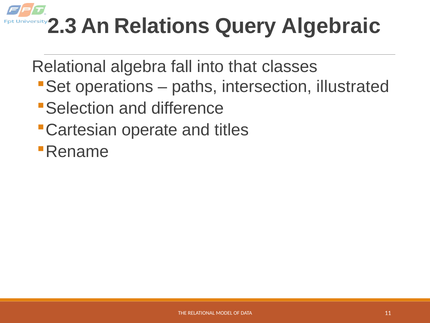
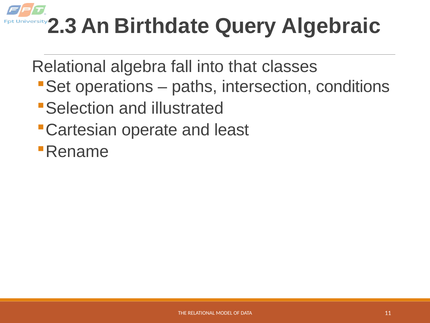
Relations: Relations -> Birthdate
illustrated: illustrated -> conditions
difference: difference -> illustrated
titles: titles -> least
